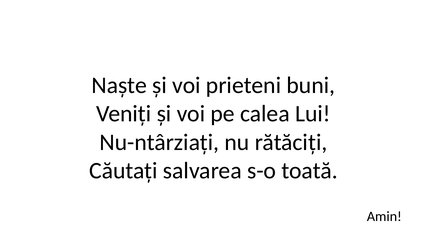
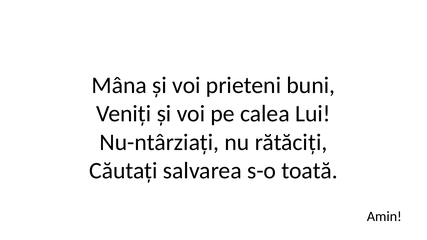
Naște: Naște -> Mâna
